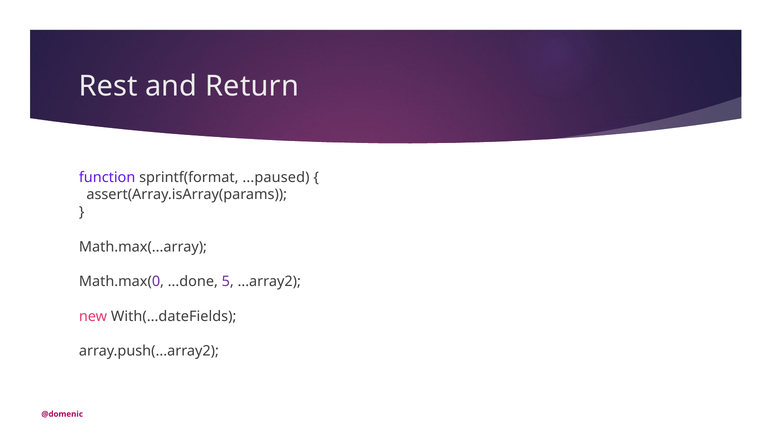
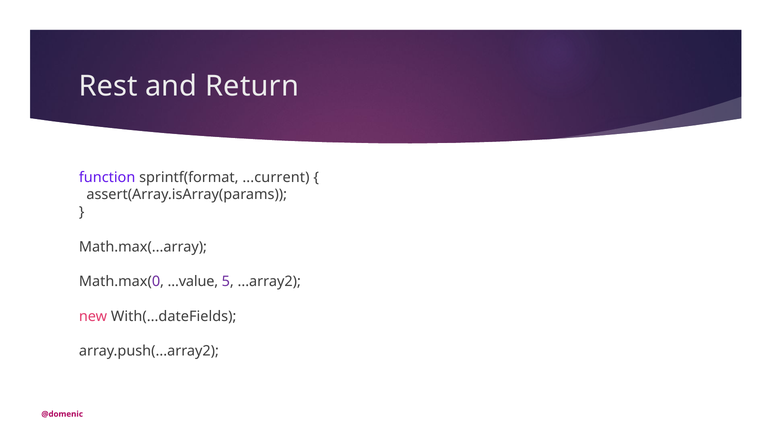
...paused: ...paused -> ...current
...done: ...done -> ...value
